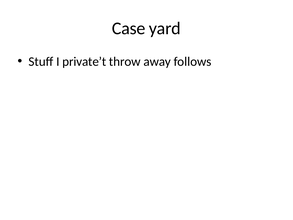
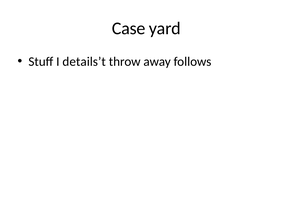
private’t: private’t -> details’t
